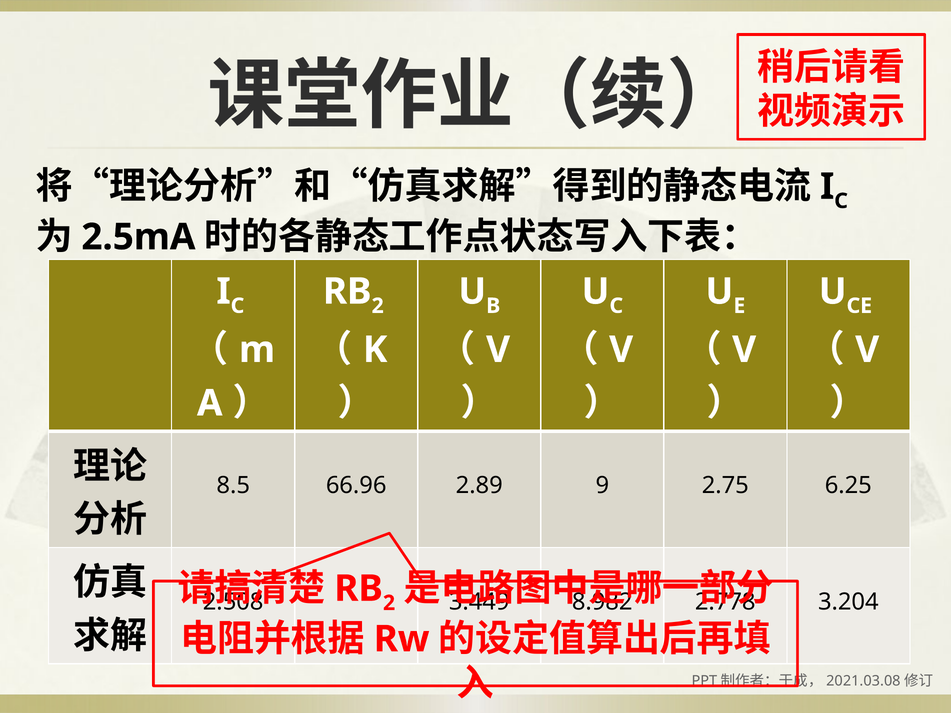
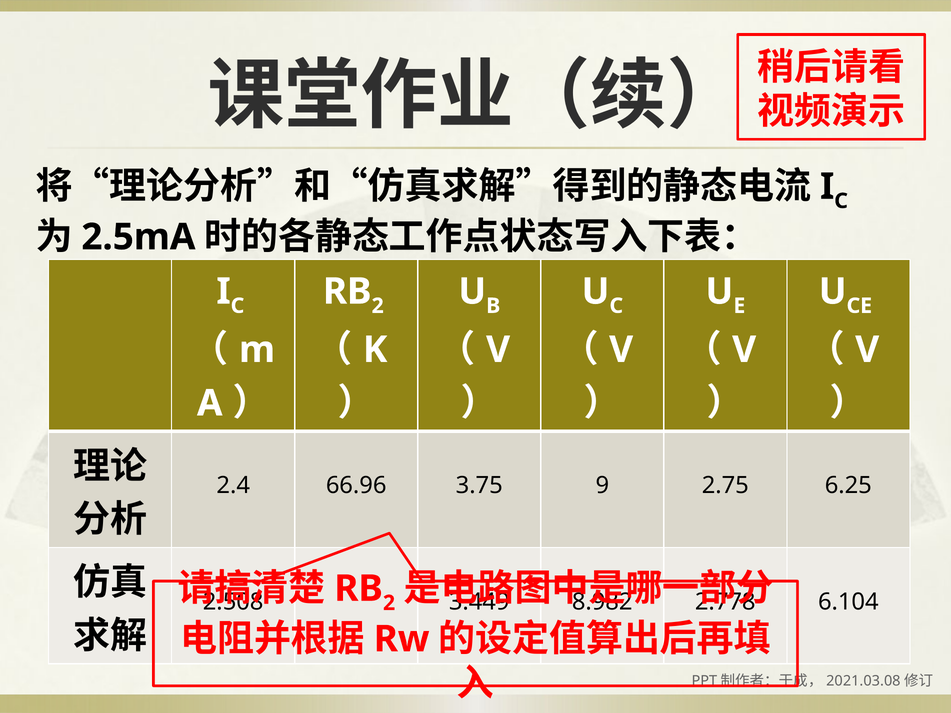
8.5: 8.5 -> 2.4
2.89: 2.89 -> 3.75
3.204: 3.204 -> 6.104
